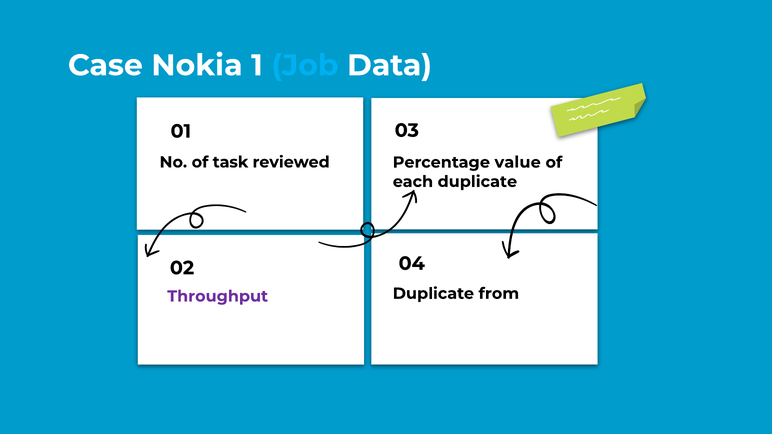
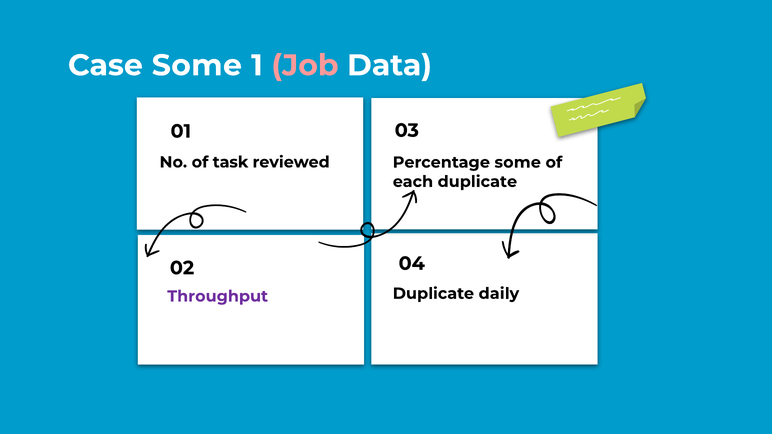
Case Nokia: Nokia -> Some
Job colour: light blue -> pink
Percentage value: value -> some
from: from -> daily
